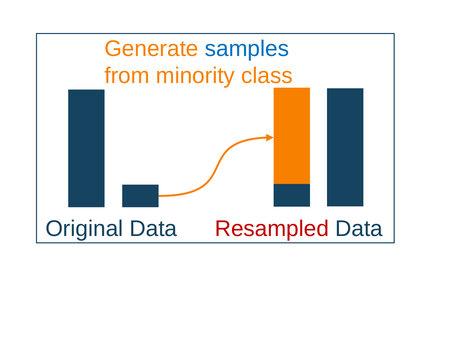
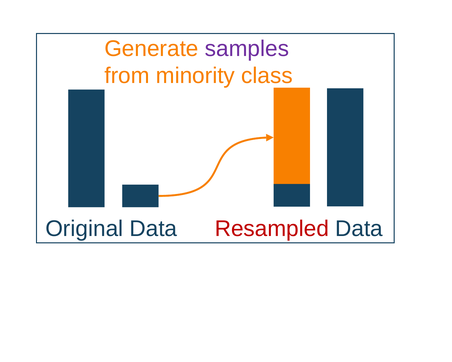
samples colour: blue -> purple
